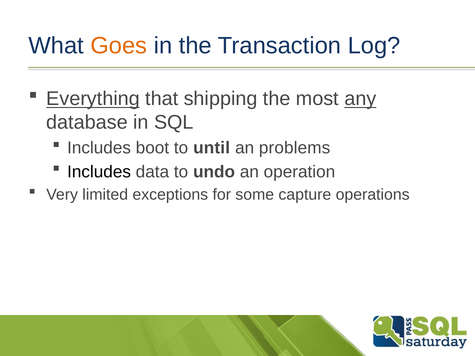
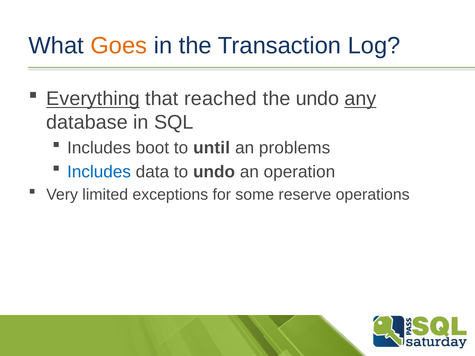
shipping: shipping -> reached
the most: most -> undo
Includes at (99, 172) colour: black -> blue
capture: capture -> reserve
